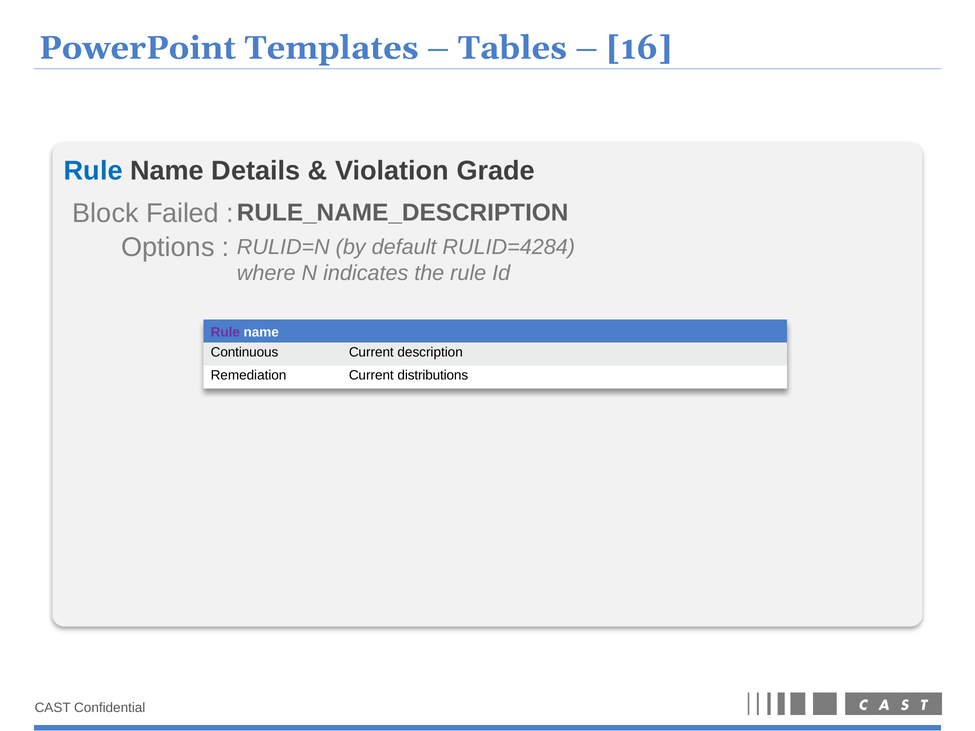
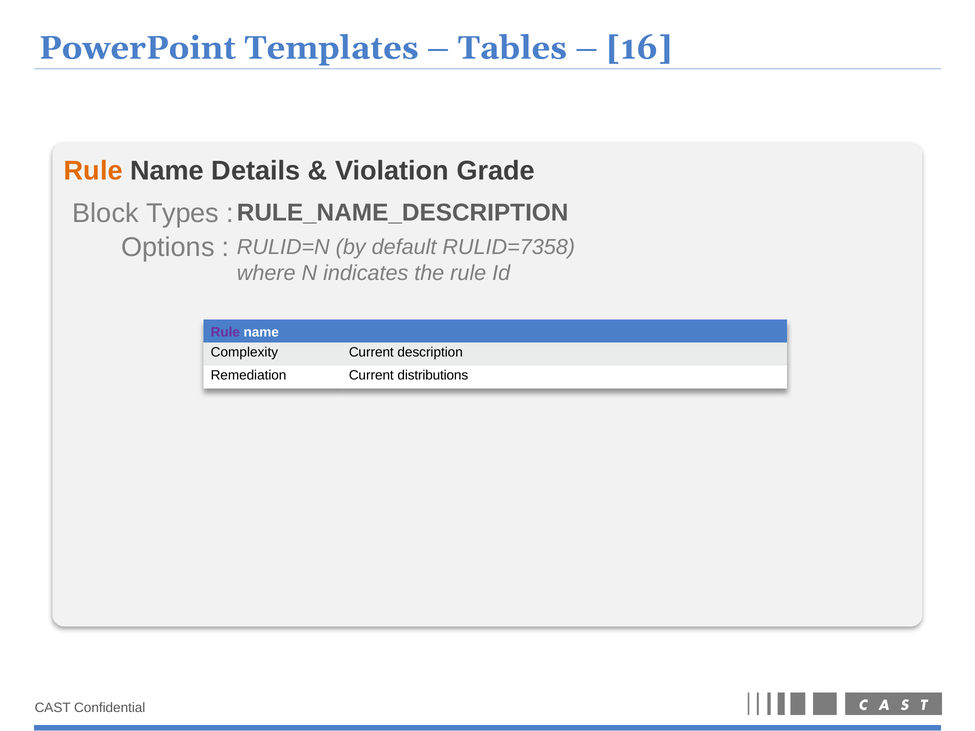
Rule at (93, 171) colour: blue -> orange
Failed: Failed -> Types
RULID=4284: RULID=4284 -> RULID=7358
Continuous: Continuous -> Complexity
